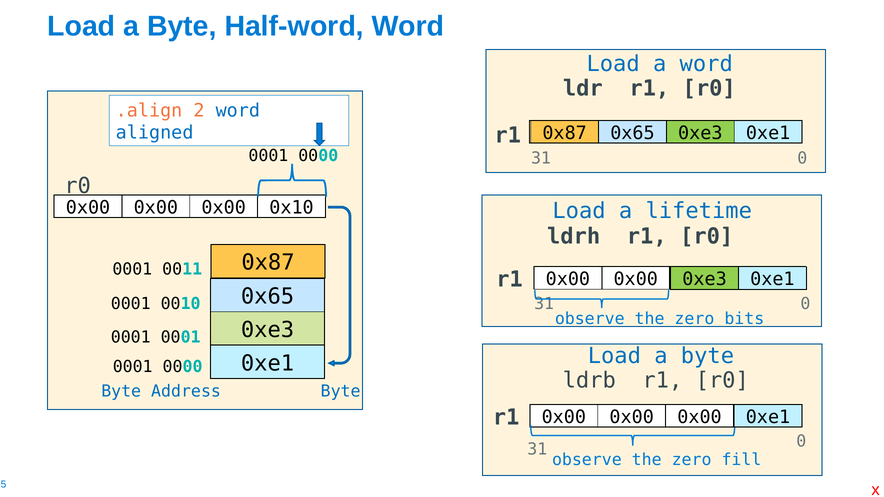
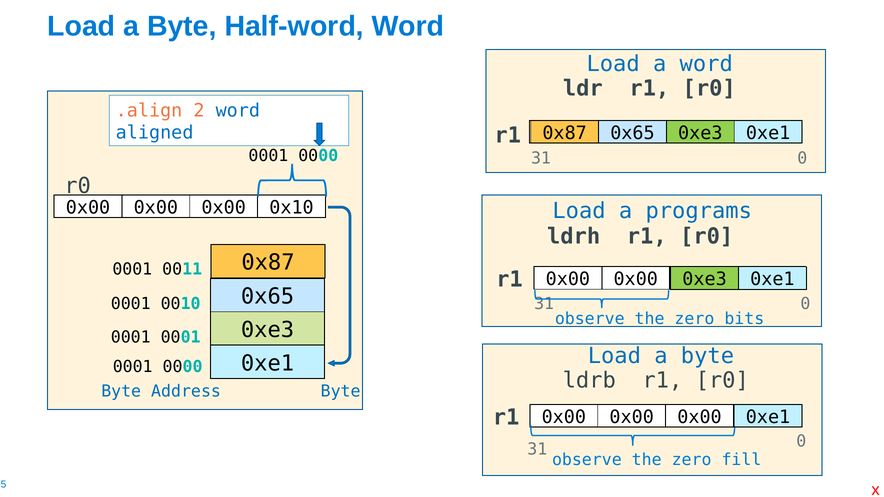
lifetime: lifetime -> programs
